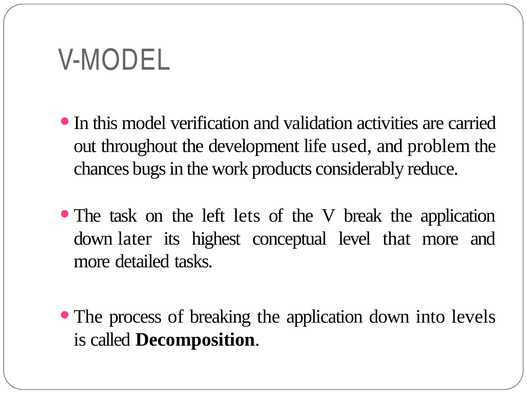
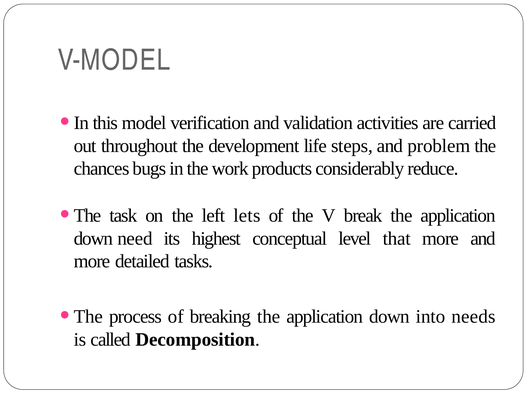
used: used -> steps
later: later -> need
levels: levels -> needs
